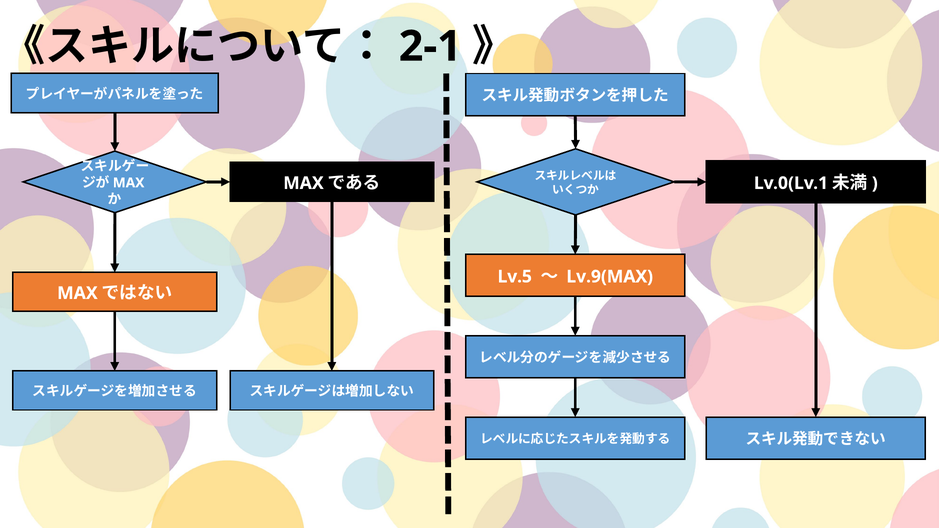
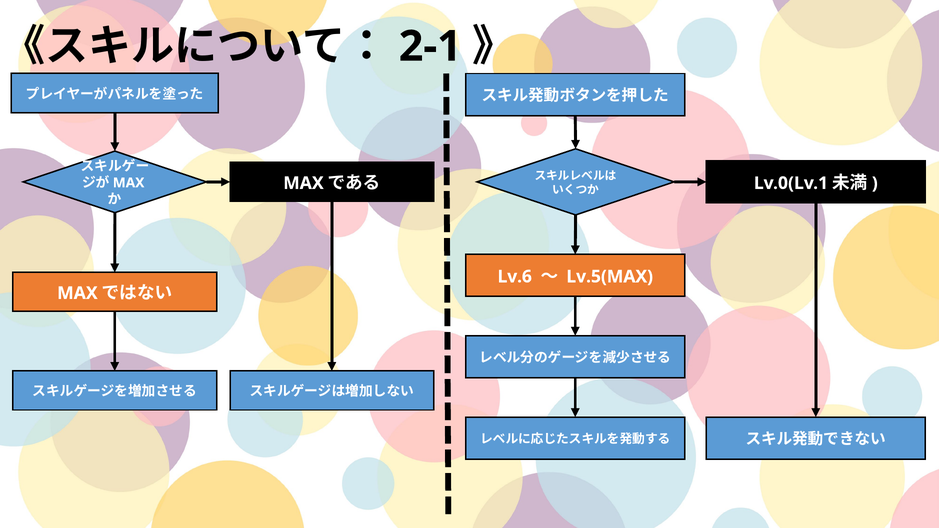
Lv.5: Lv.5 -> Lv.6
Lv.9(MAX: Lv.9(MAX -> Lv.5(MAX
